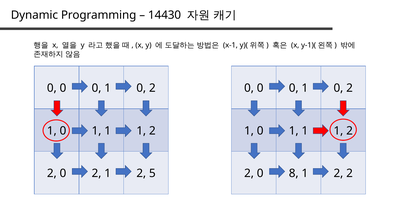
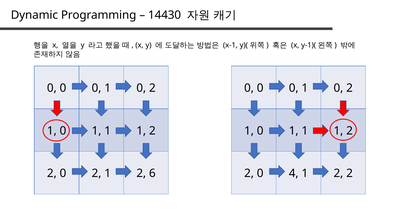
5: 5 -> 6
8: 8 -> 4
